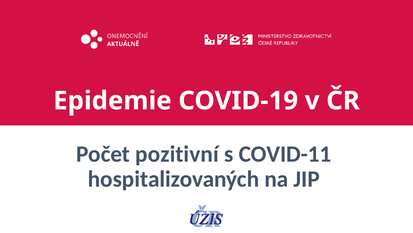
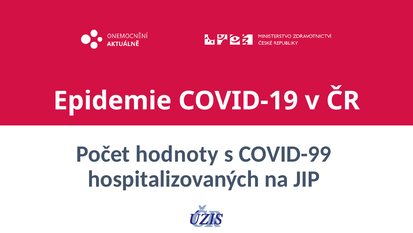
pozitivní: pozitivní -> hodnoty
COVID-11: COVID-11 -> COVID-99
